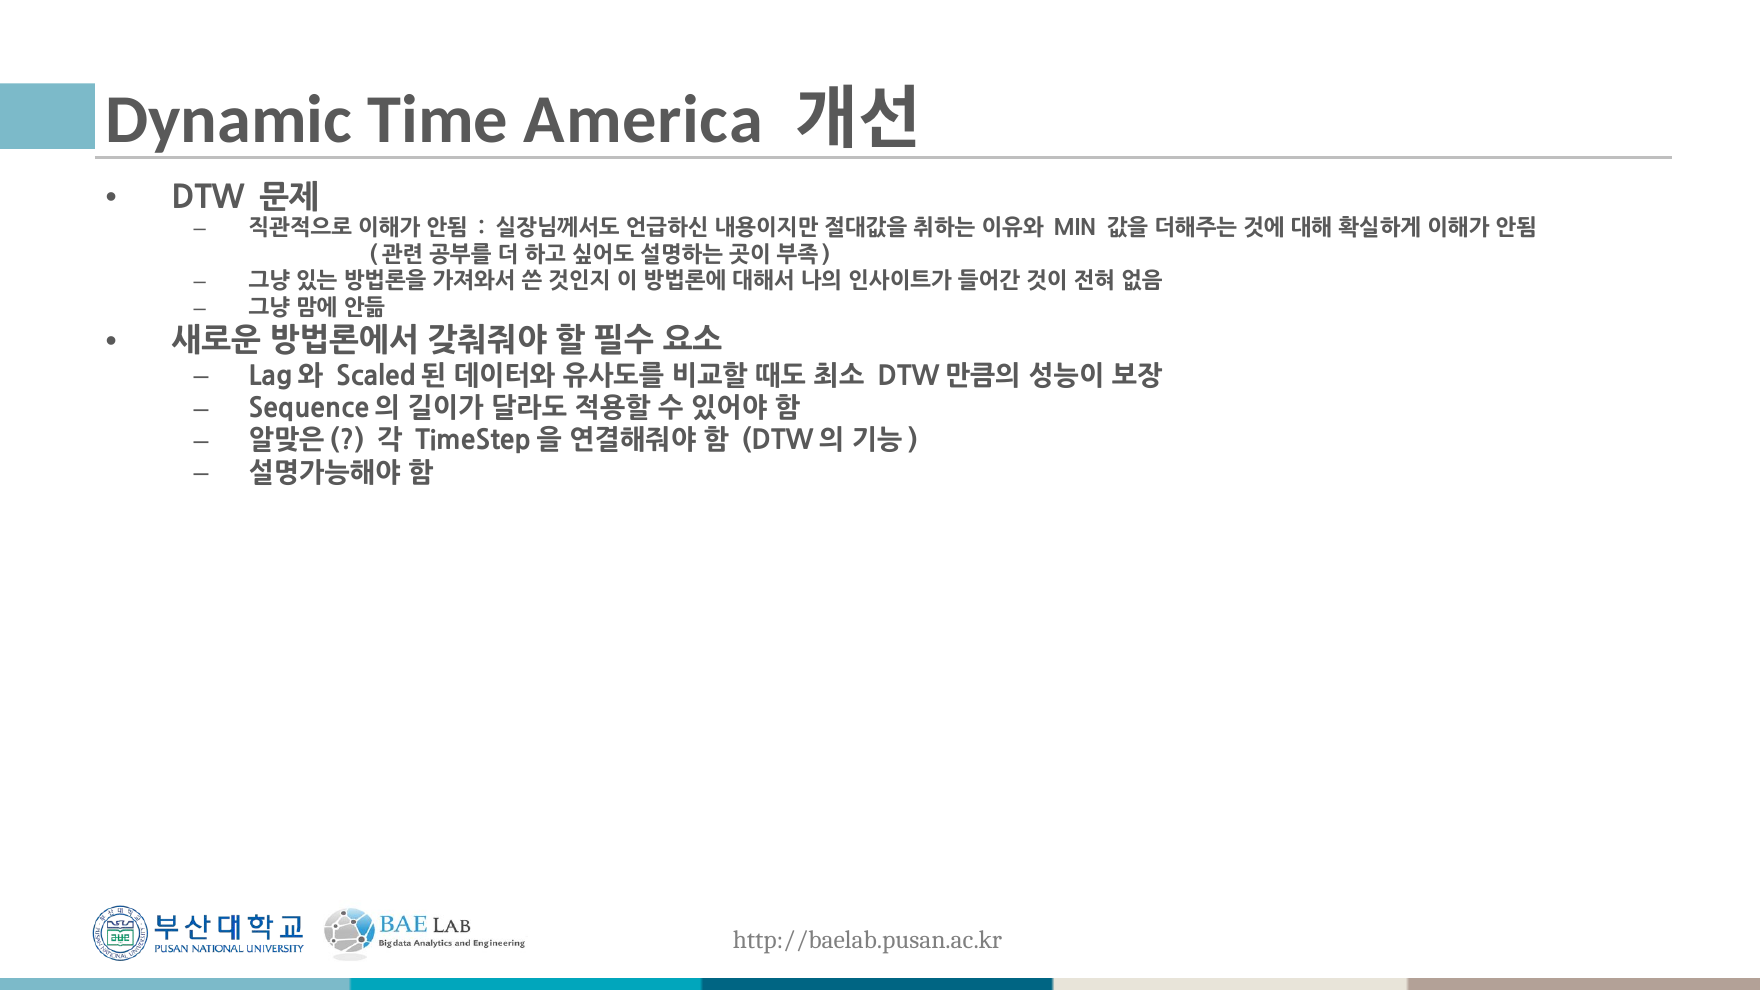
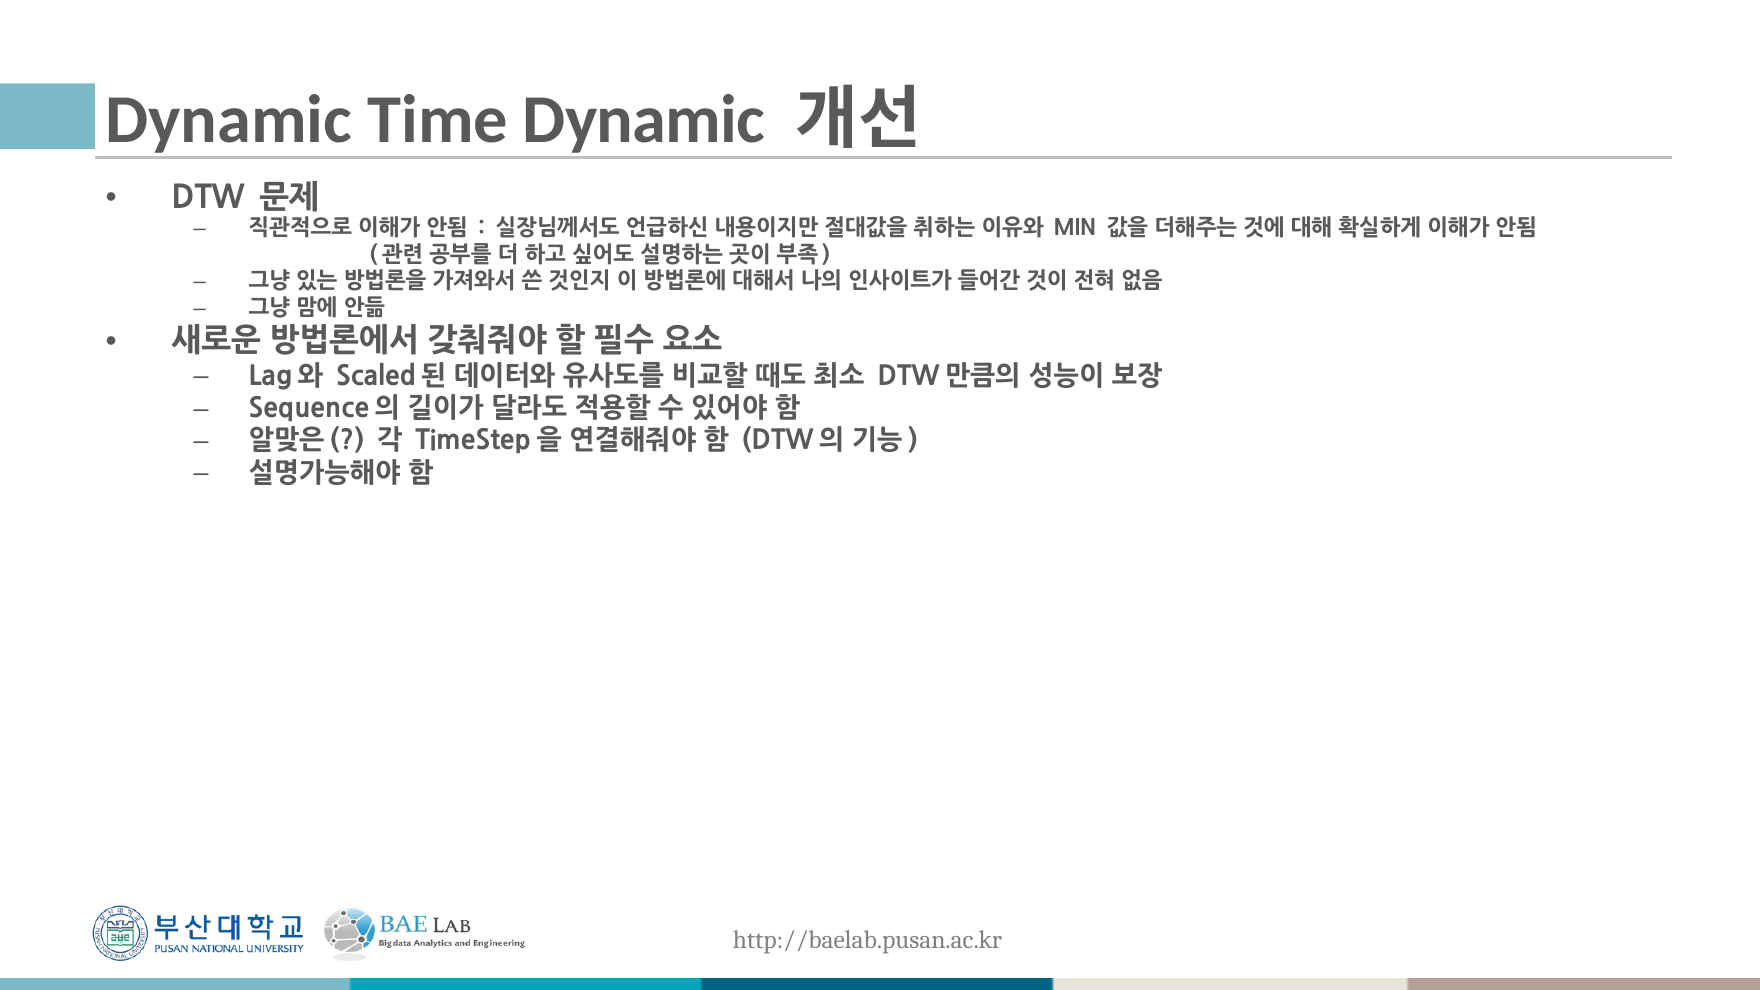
Time America: America -> Dynamic
